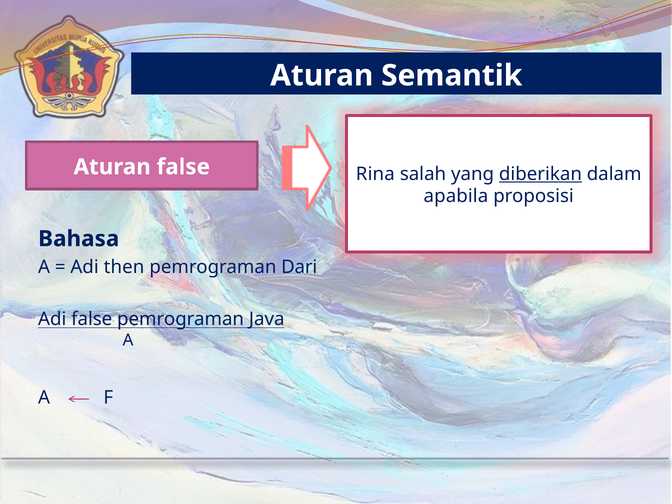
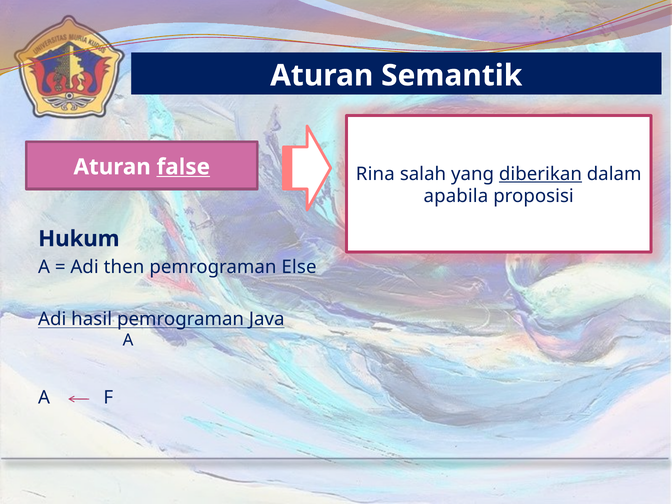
false at (183, 167) underline: none -> present
Bahasa: Bahasa -> Hukum
Dari: Dari -> Else
Adi false: false -> hasil
